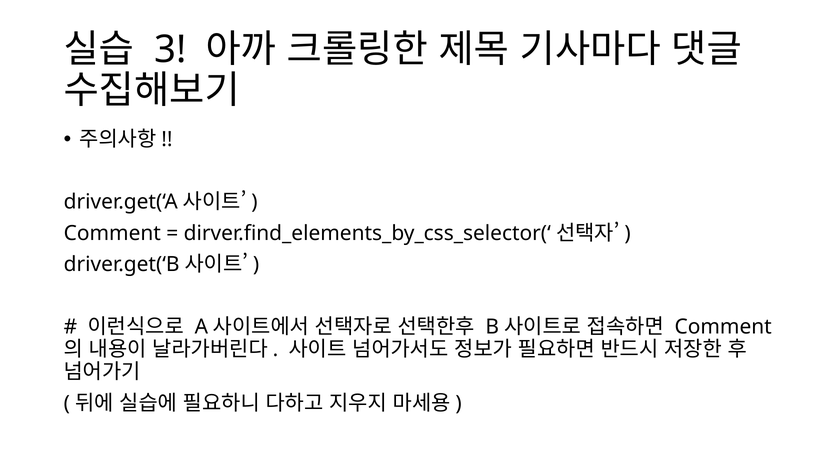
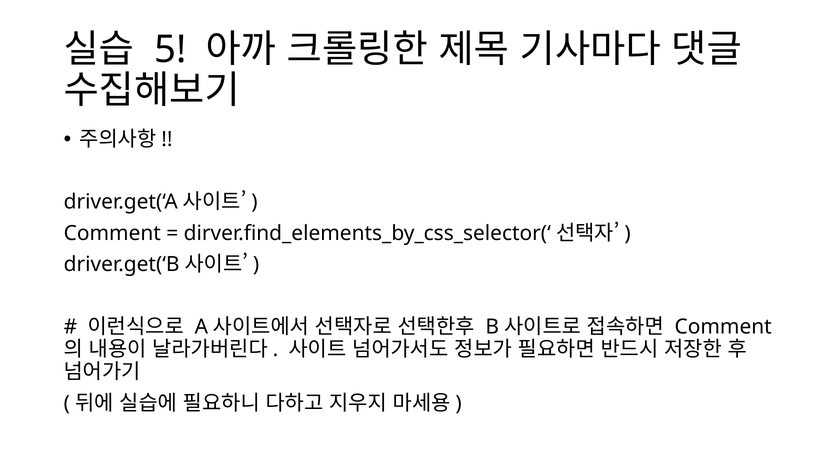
3: 3 -> 5
